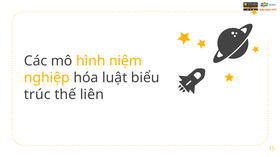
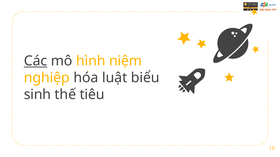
Các underline: none -> present
trúc: trúc -> sinh
liên: liên -> tiêu
